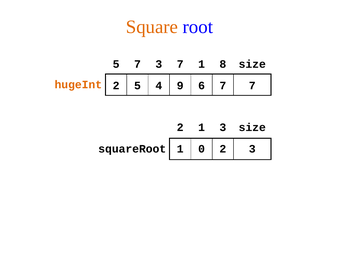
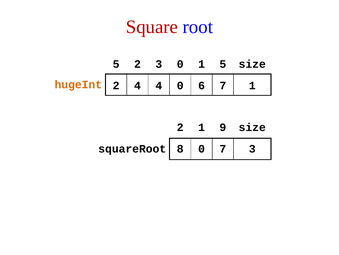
Square colour: orange -> red
5 7: 7 -> 2
3 7: 7 -> 0
1 8: 8 -> 5
2 5: 5 -> 4
4 9: 9 -> 0
7 7: 7 -> 1
1 3: 3 -> 9
squareRoot 1: 1 -> 8
0 2: 2 -> 7
